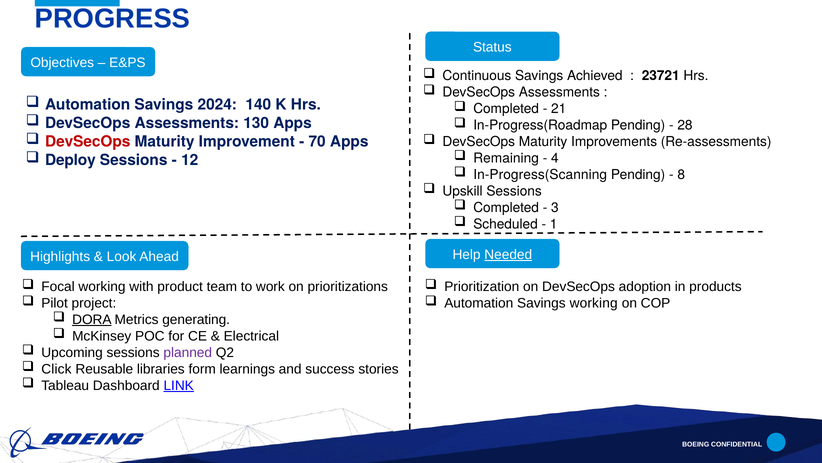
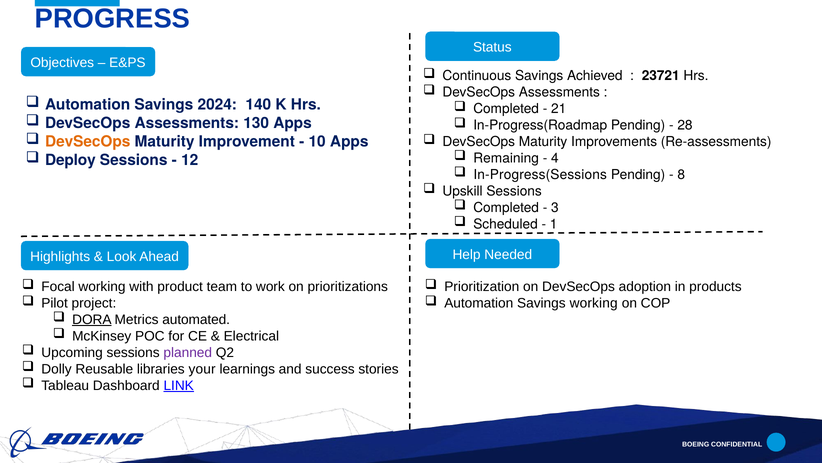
DevSecOps at (88, 142) colour: red -> orange
70: 70 -> 10
In-Progress(Scanning: In-Progress(Scanning -> In-Progress(Sessions
Needed underline: present -> none
generating: generating -> automated
Click: Click -> Dolly
form: form -> your
